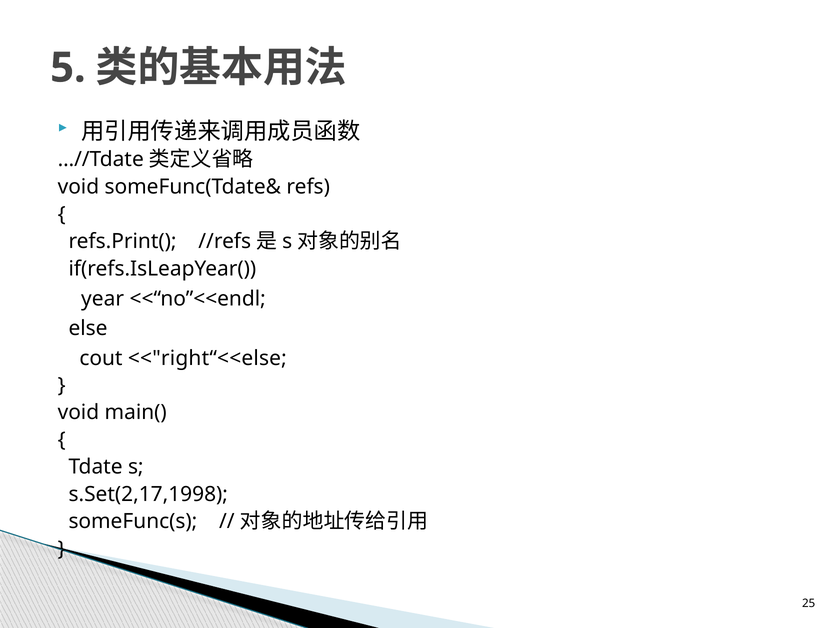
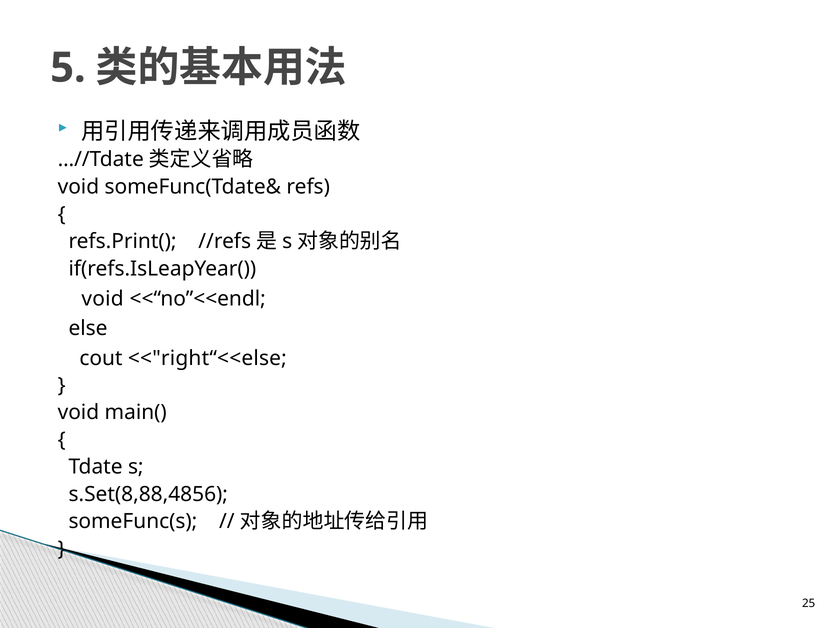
year at (103, 299): year -> void
s.Set(2,17,1998: s.Set(2,17,1998 -> s.Set(8,88,4856
